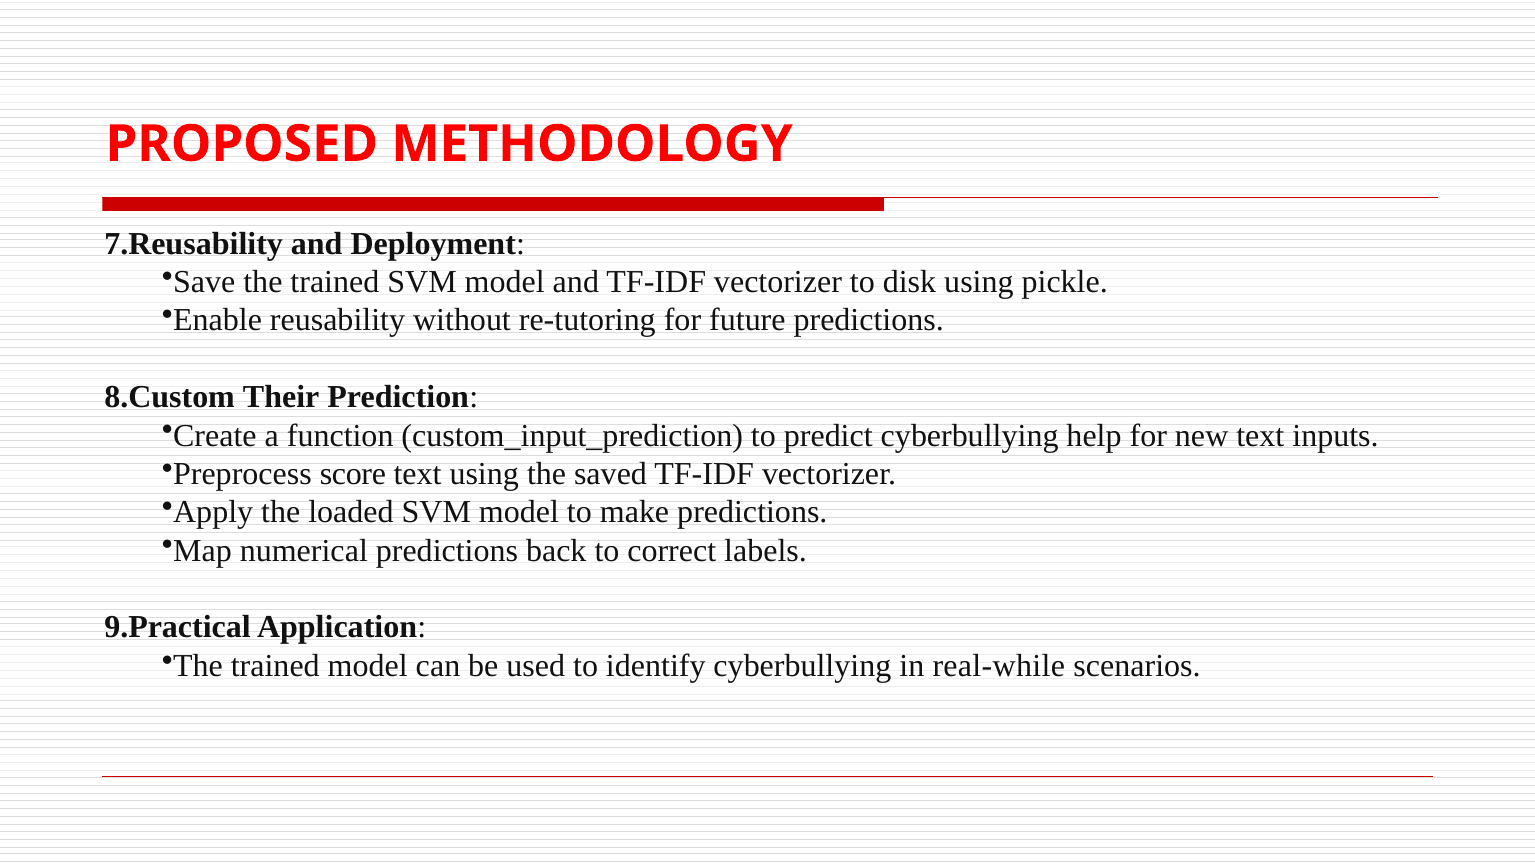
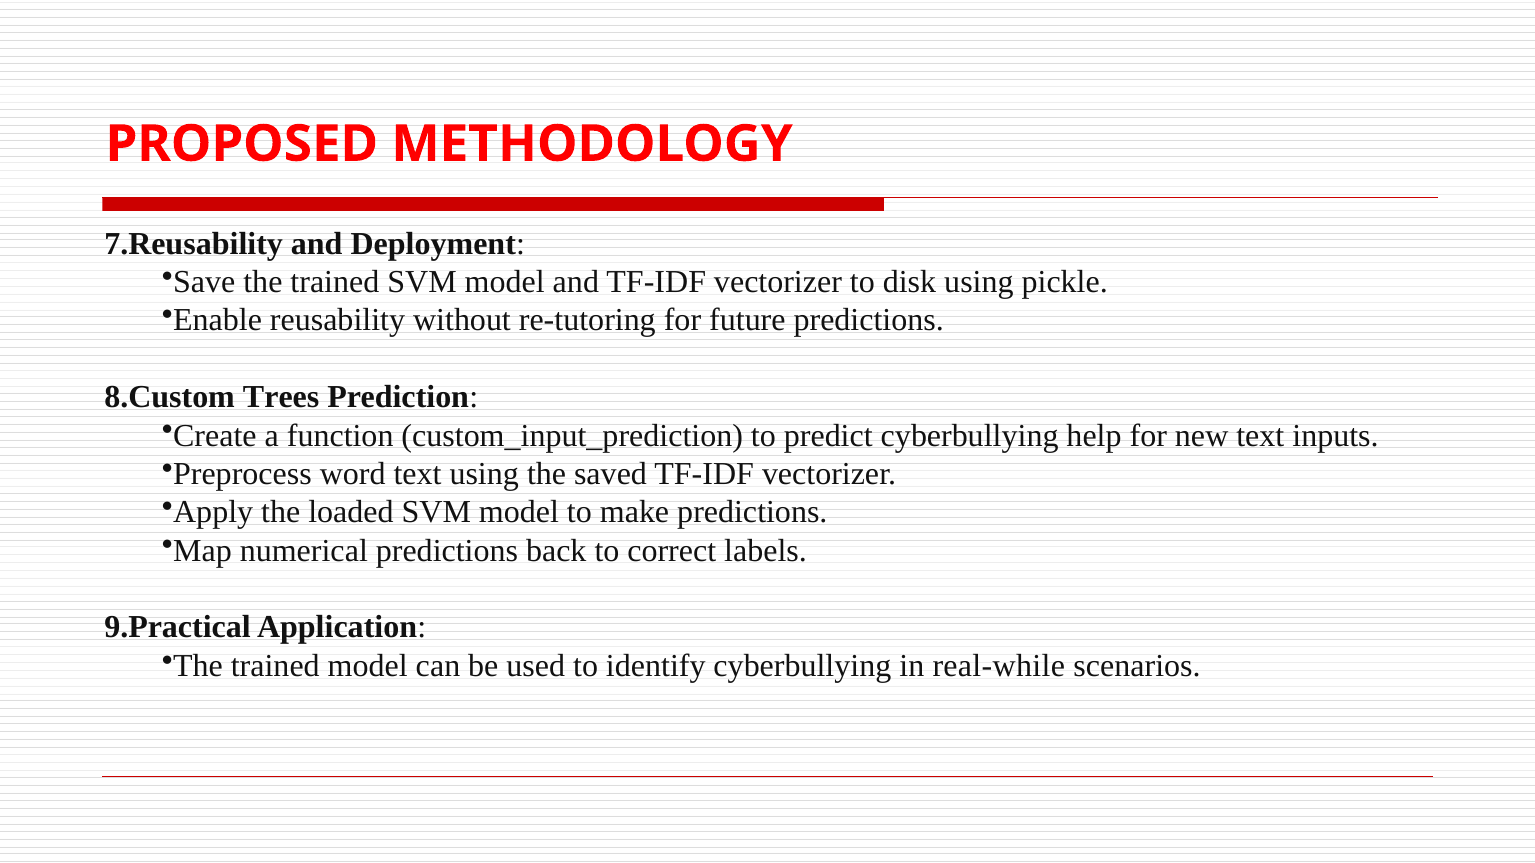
Their: Their -> Trees
score: score -> word
